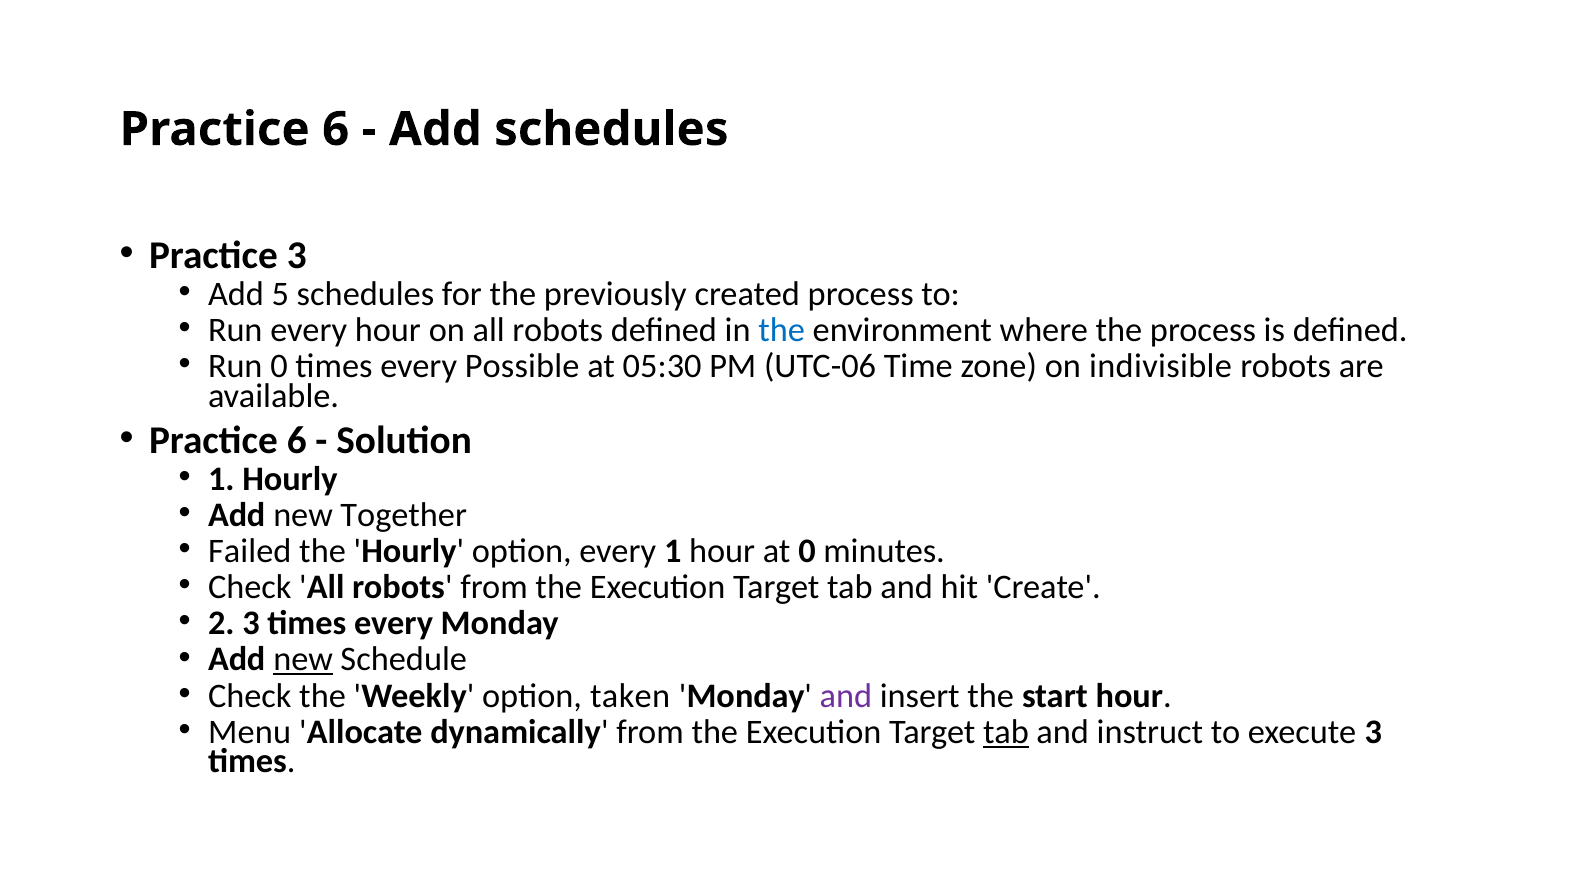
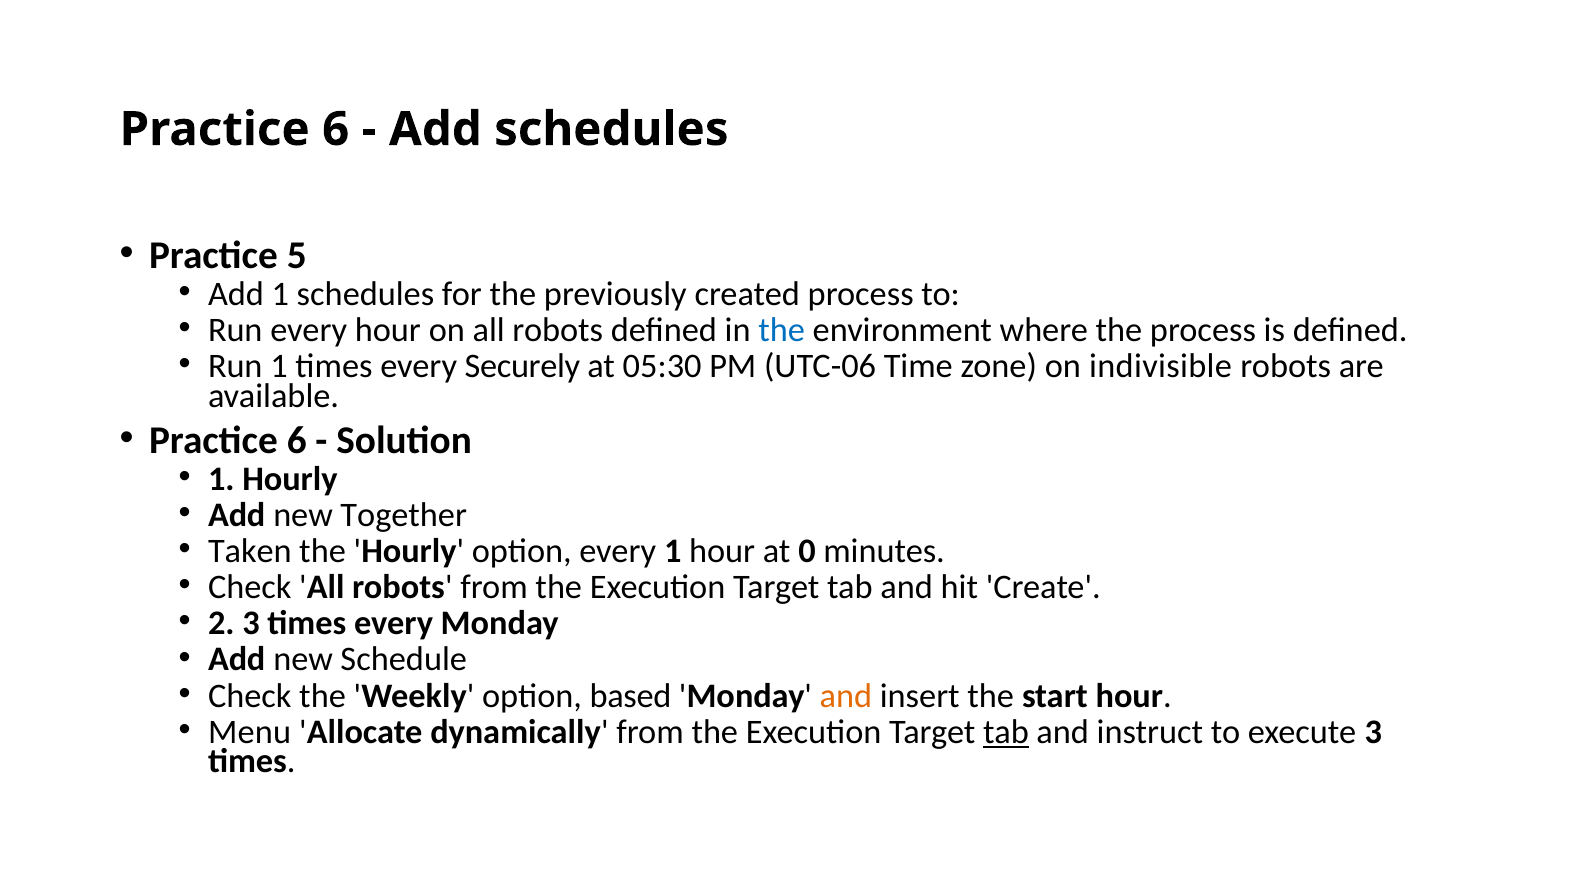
Practice 3: 3 -> 5
Add 5: 5 -> 1
Run 0: 0 -> 1
Possible: Possible -> Securely
Failed: Failed -> Taken
new at (303, 660) underline: present -> none
taken: taken -> based
and at (846, 696) colour: purple -> orange
